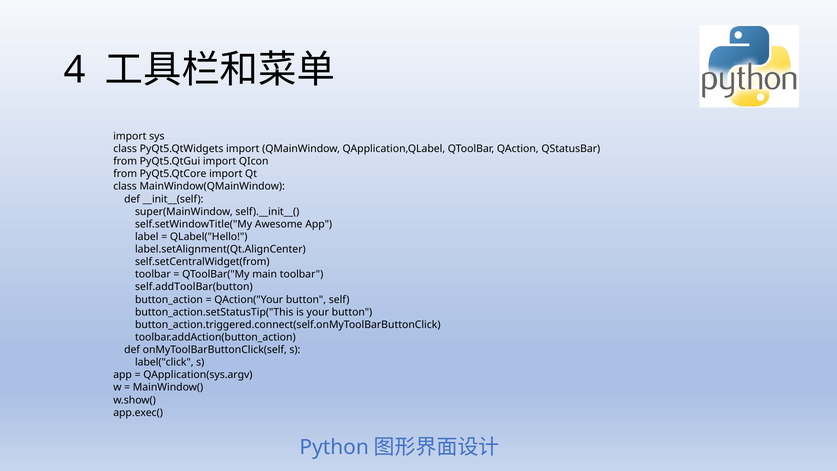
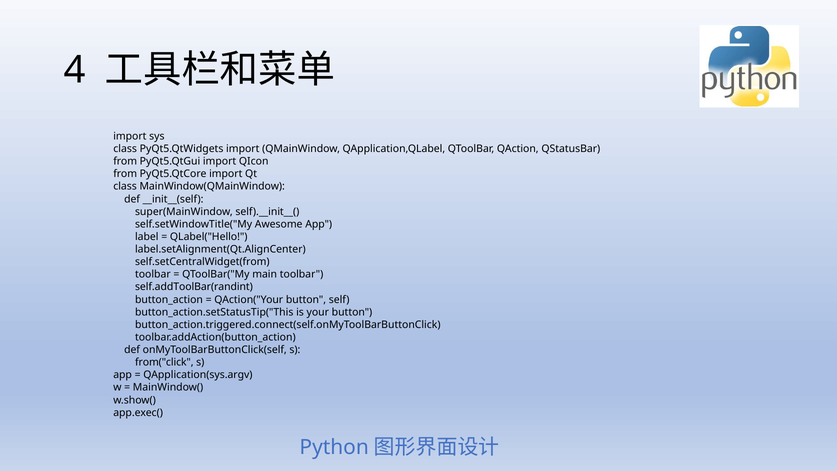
self.addToolBar(button: self.addToolBar(button -> self.addToolBar(randint
label("click: label("click -> from("click
